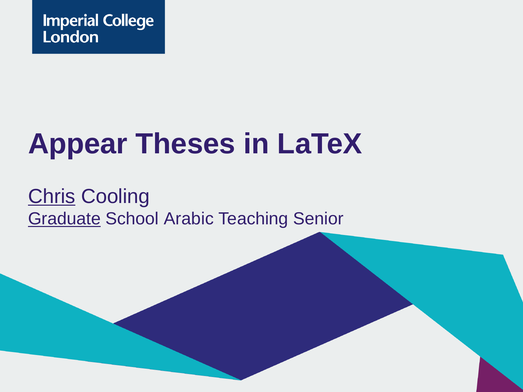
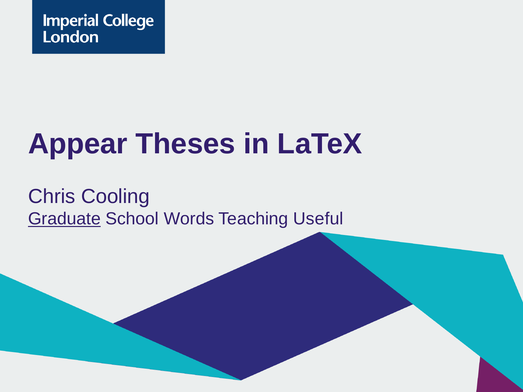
Chris underline: present -> none
Arabic: Arabic -> Words
Senior: Senior -> Useful
